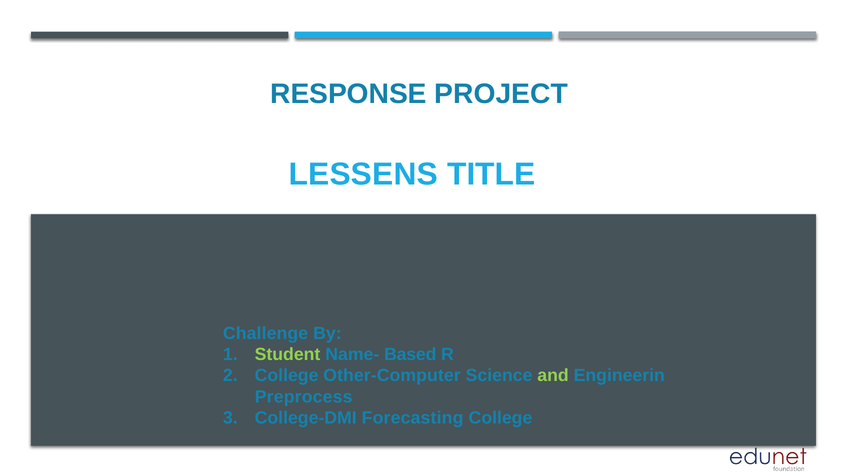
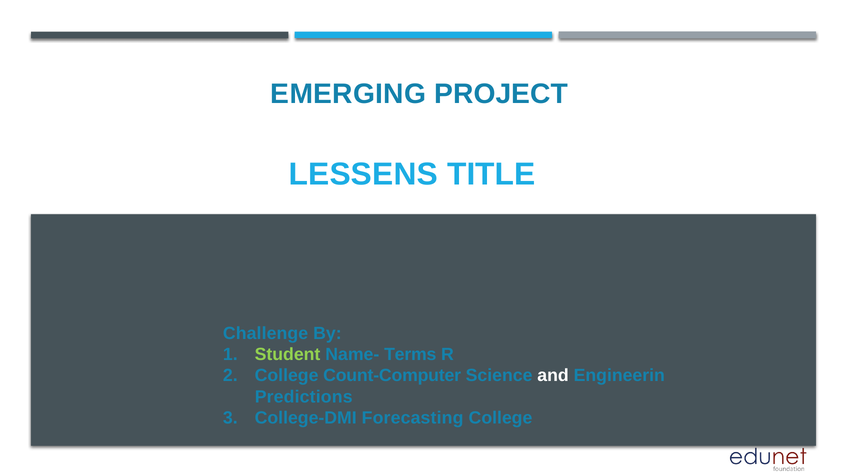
RESPONSE: RESPONSE -> EMERGING
Based: Based -> Terms
Other-Computer: Other-Computer -> Count-Computer
and colour: light green -> white
Preprocess: Preprocess -> Predictions
